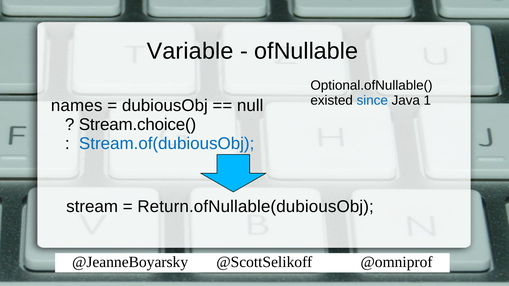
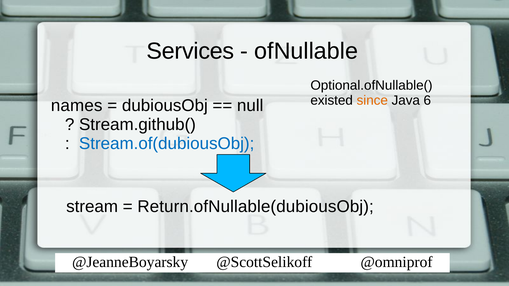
Variable: Variable -> Services
since colour: blue -> orange
1: 1 -> 6
Stream.choice(: Stream.choice( -> Stream.github(
